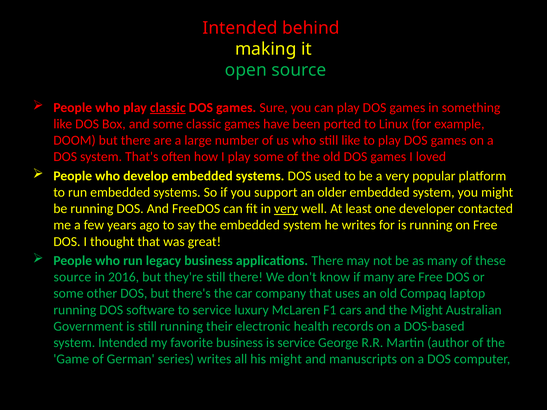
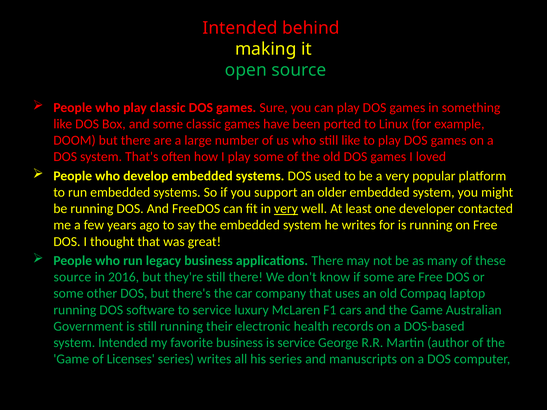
classic at (168, 108) underline: present -> none
if many: many -> some
and the Might: Might -> Game
German: German -> Licenses
his might: might -> series
